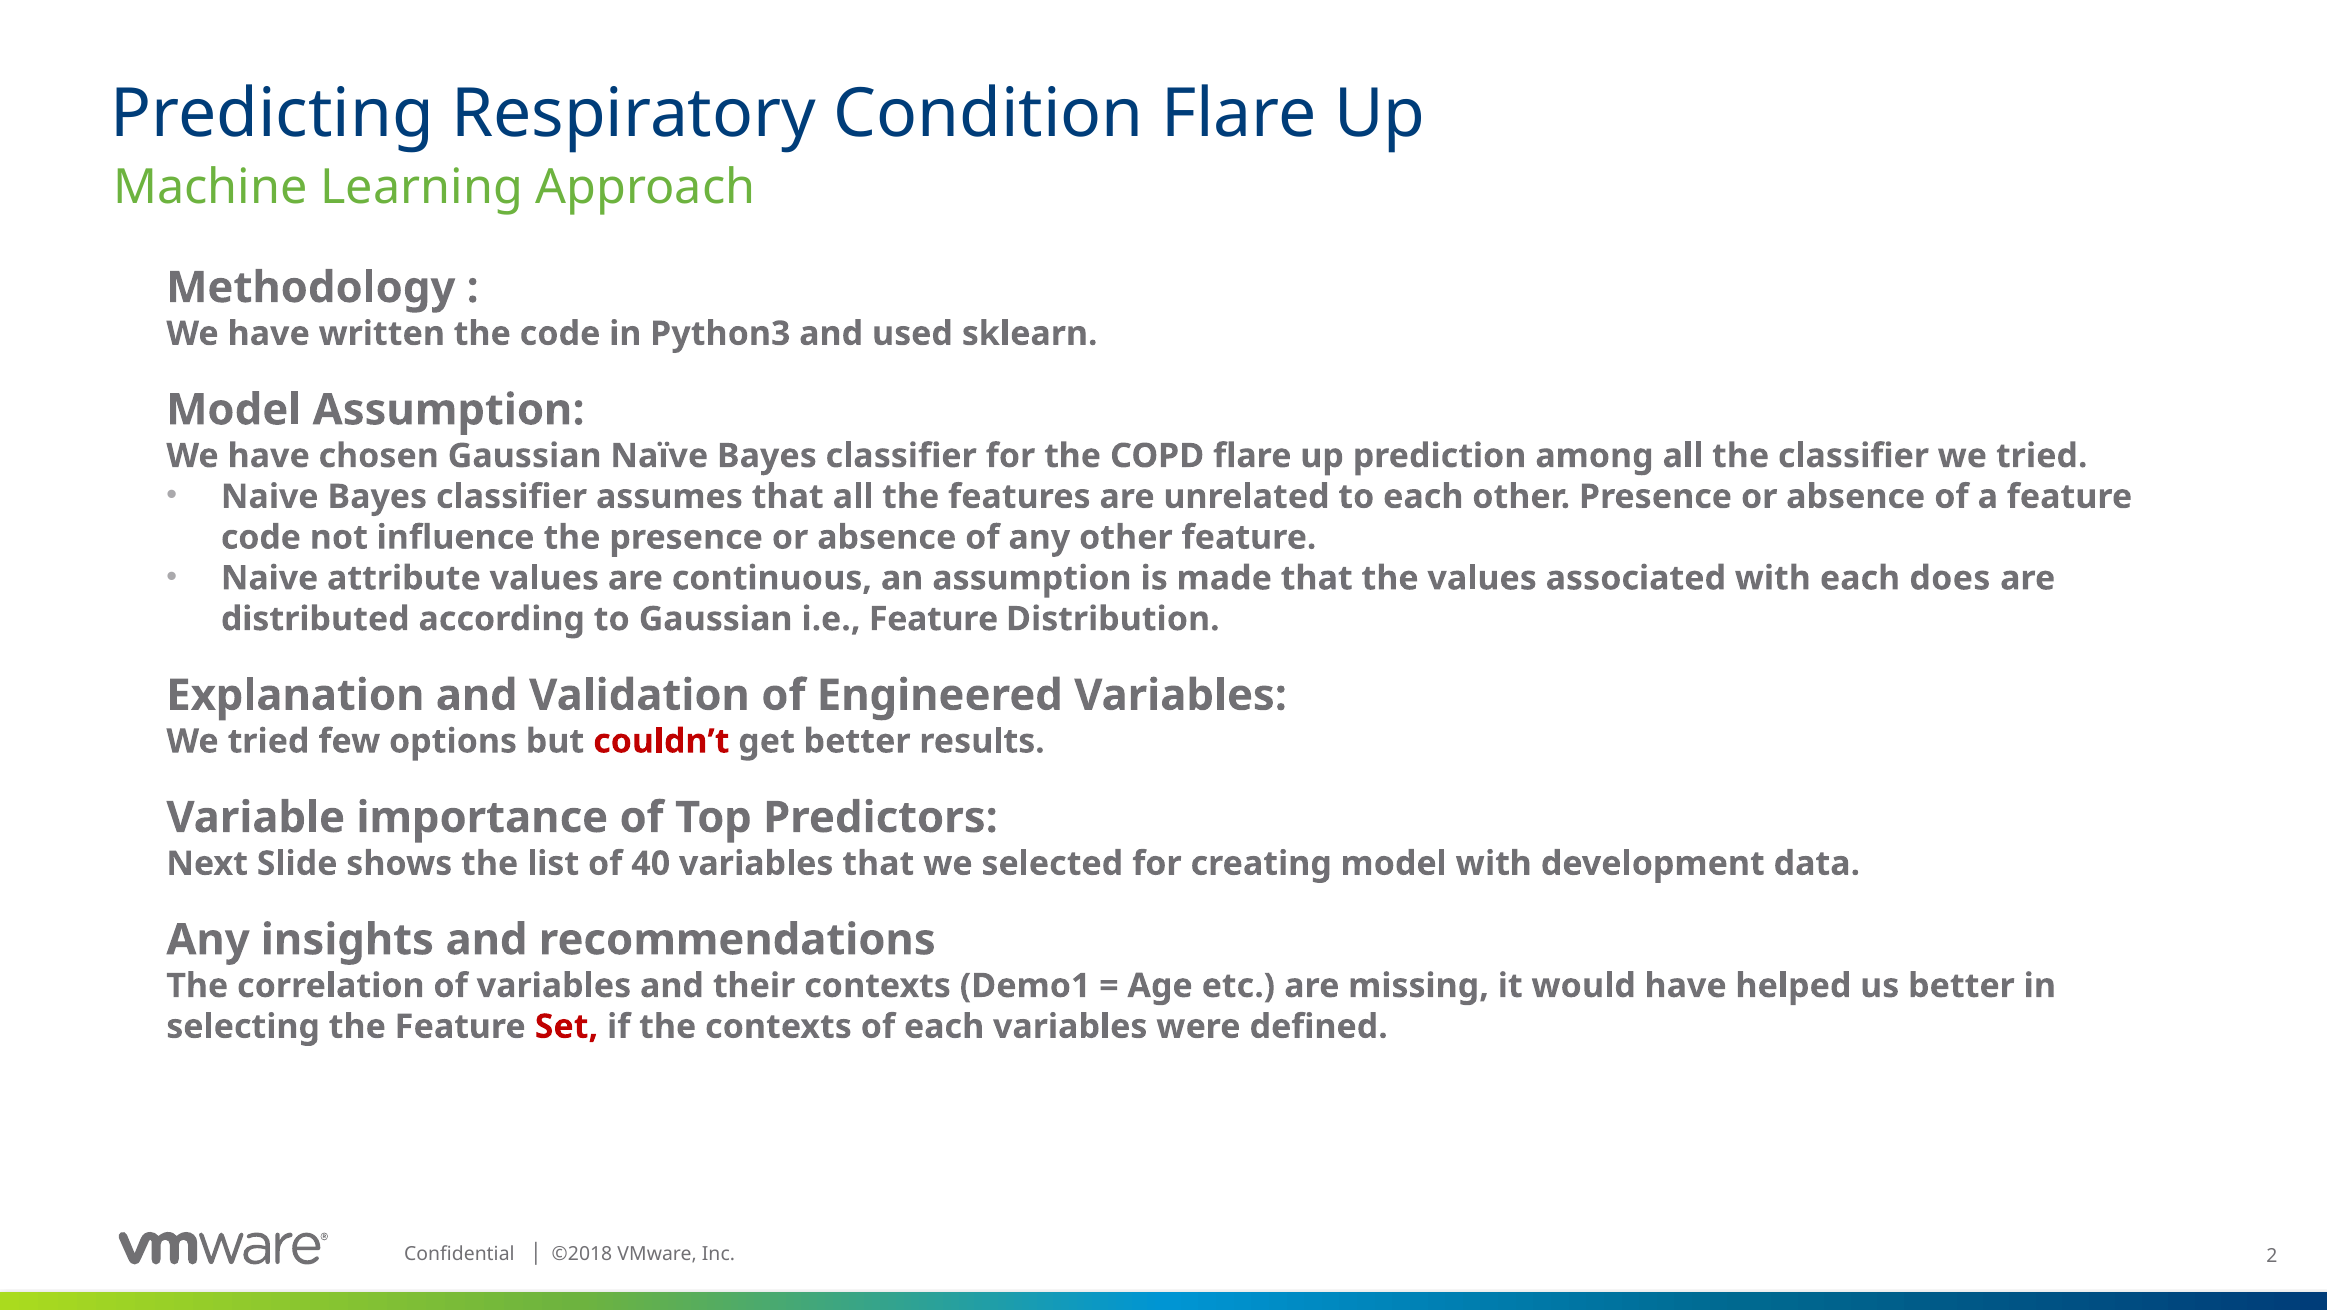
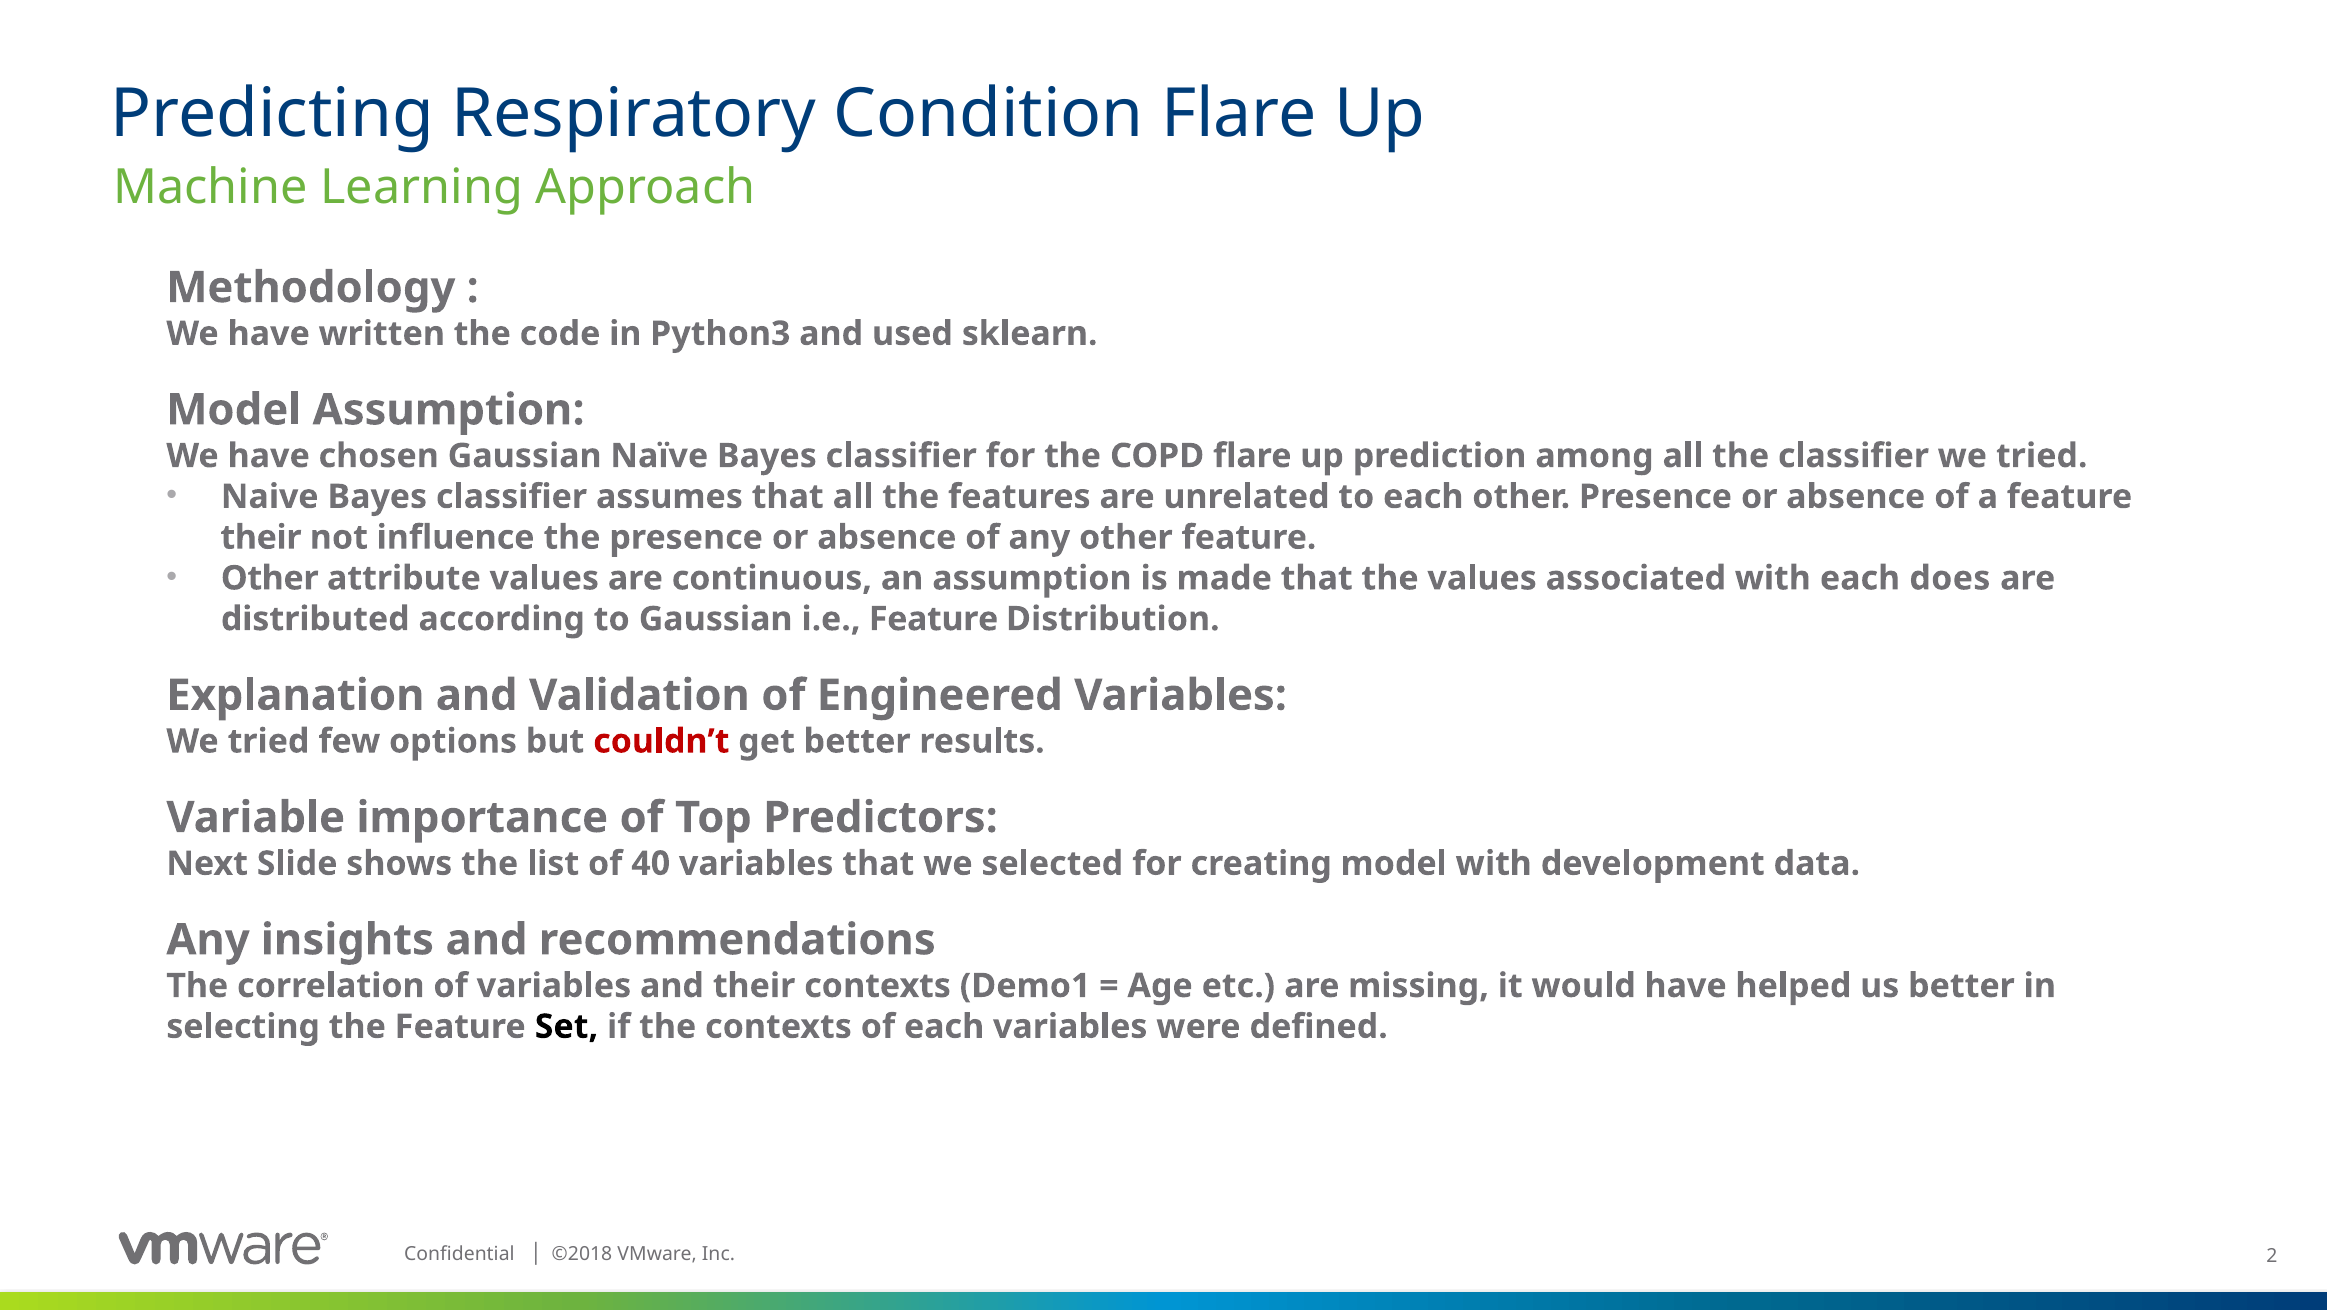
code at (261, 537): code -> their
Naive at (270, 578): Naive -> Other
Set colour: red -> black
